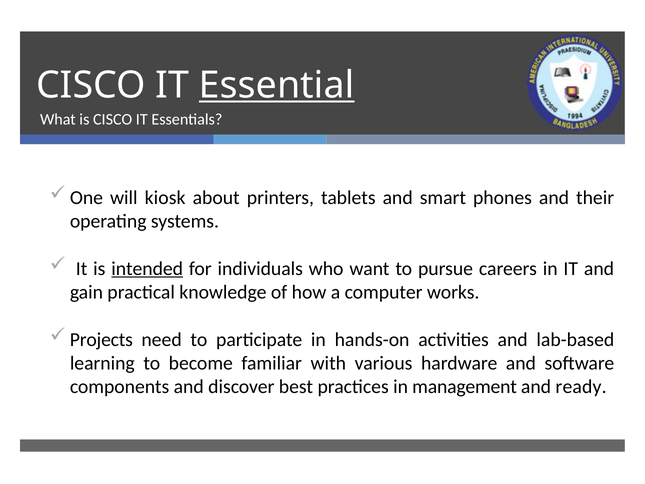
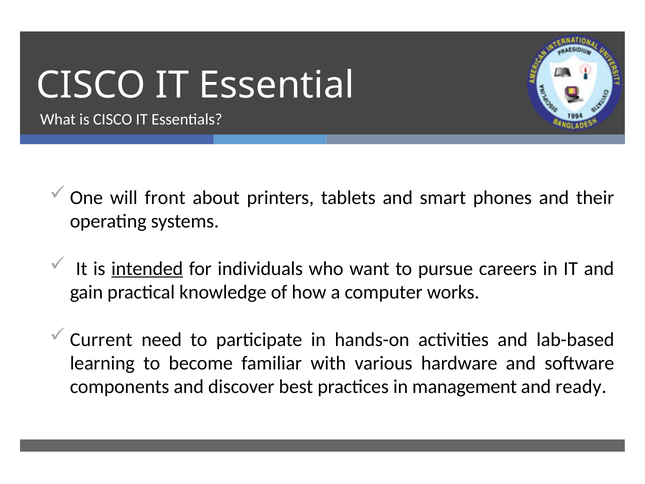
Essential underline: present -> none
kiosk: kiosk -> front
Projects: Projects -> Current
